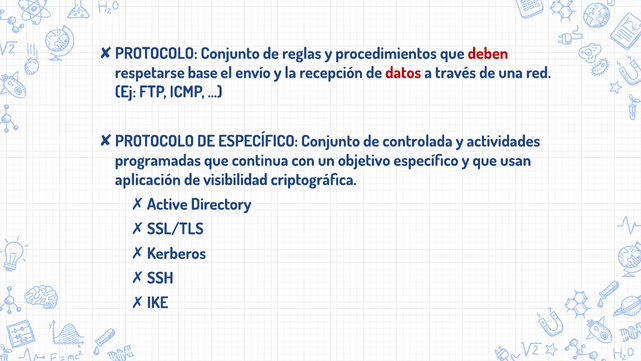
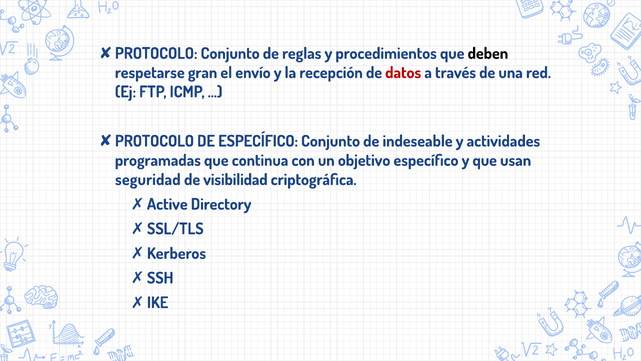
deben colour: red -> black
base: base -> gran
controlada: controlada -> indeseable
aplicación: aplicación -> seguridad
